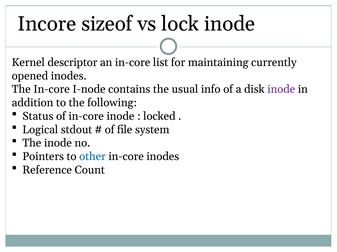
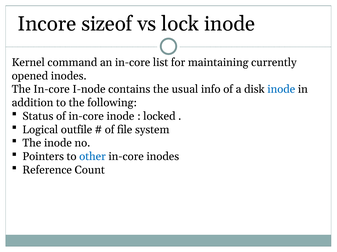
descriptor: descriptor -> command
inode at (281, 90) colour: purple -> blue
stdout: stdout -> outfile
